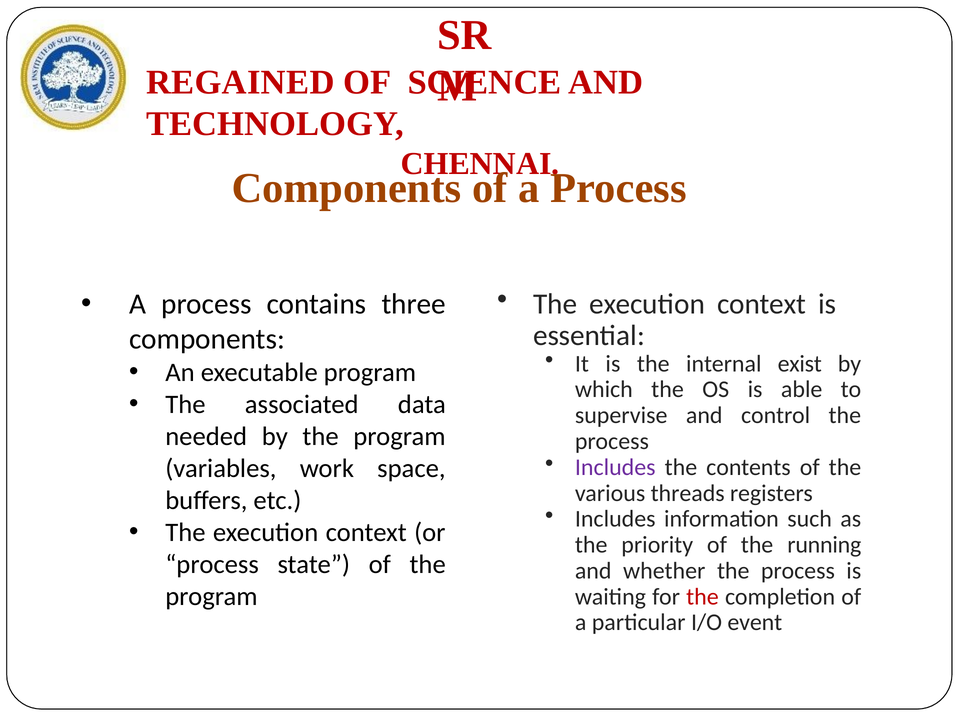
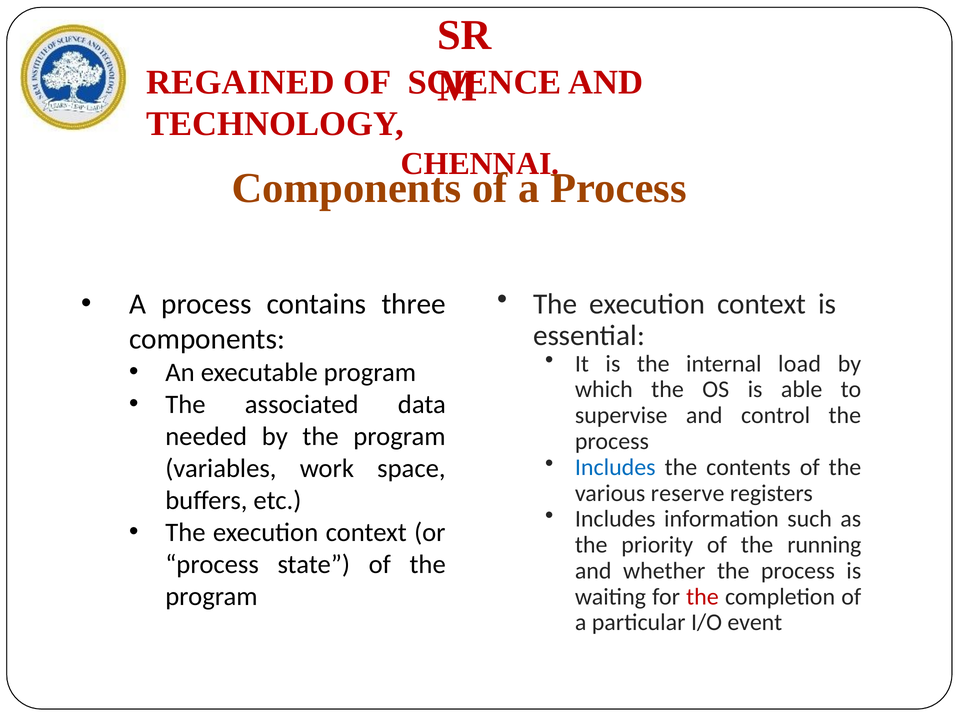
exist: exist -> load
Includes at (615, 467) colour: purple -> blue
threads: threads -> reserve
